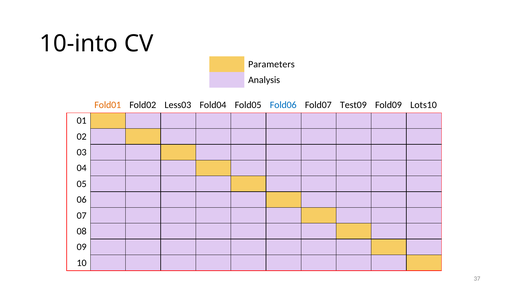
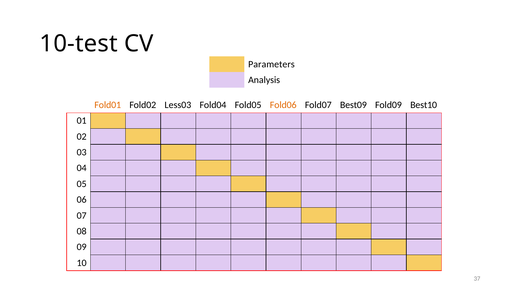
10-into: 10-into -> 10-test
Fold06 colour: blue -> orange
Test09: Test09 -> Best09
Lots10: Lots10 -> Best10
